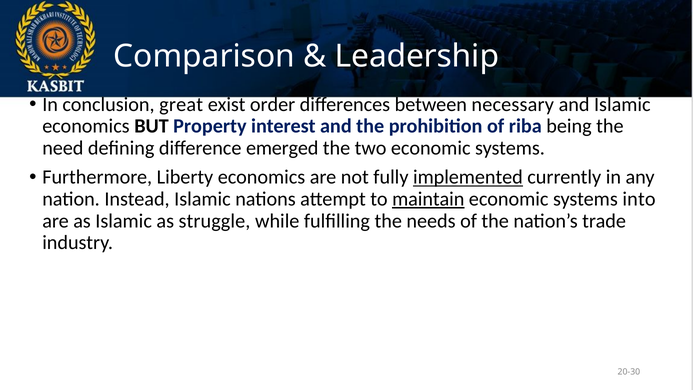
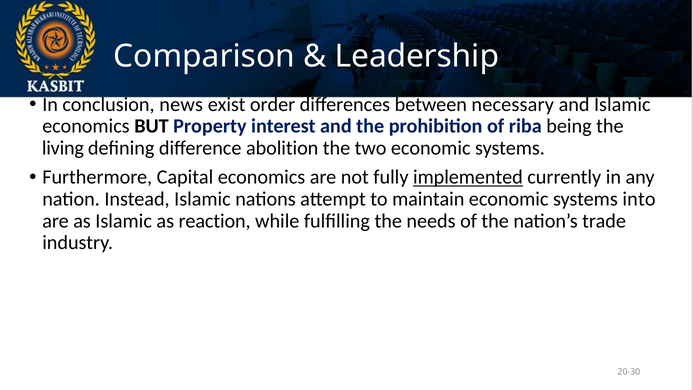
great: great -> news
need: need -> living
emerged: emerged -> abolition
Liberty: Liberty -> Capital
maintain underline: present -> none
struggle: struggle -> reaction
